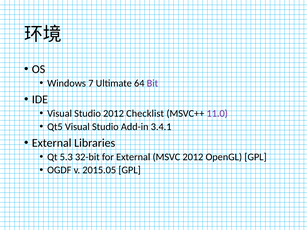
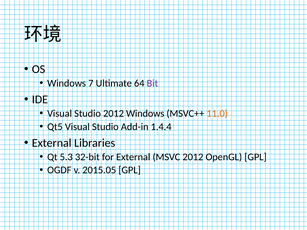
2012 Checklist: Checklist -> Windows
11.0 colour: purple -> orange
3.4.1: 3.4.1 -> 1.4.4
